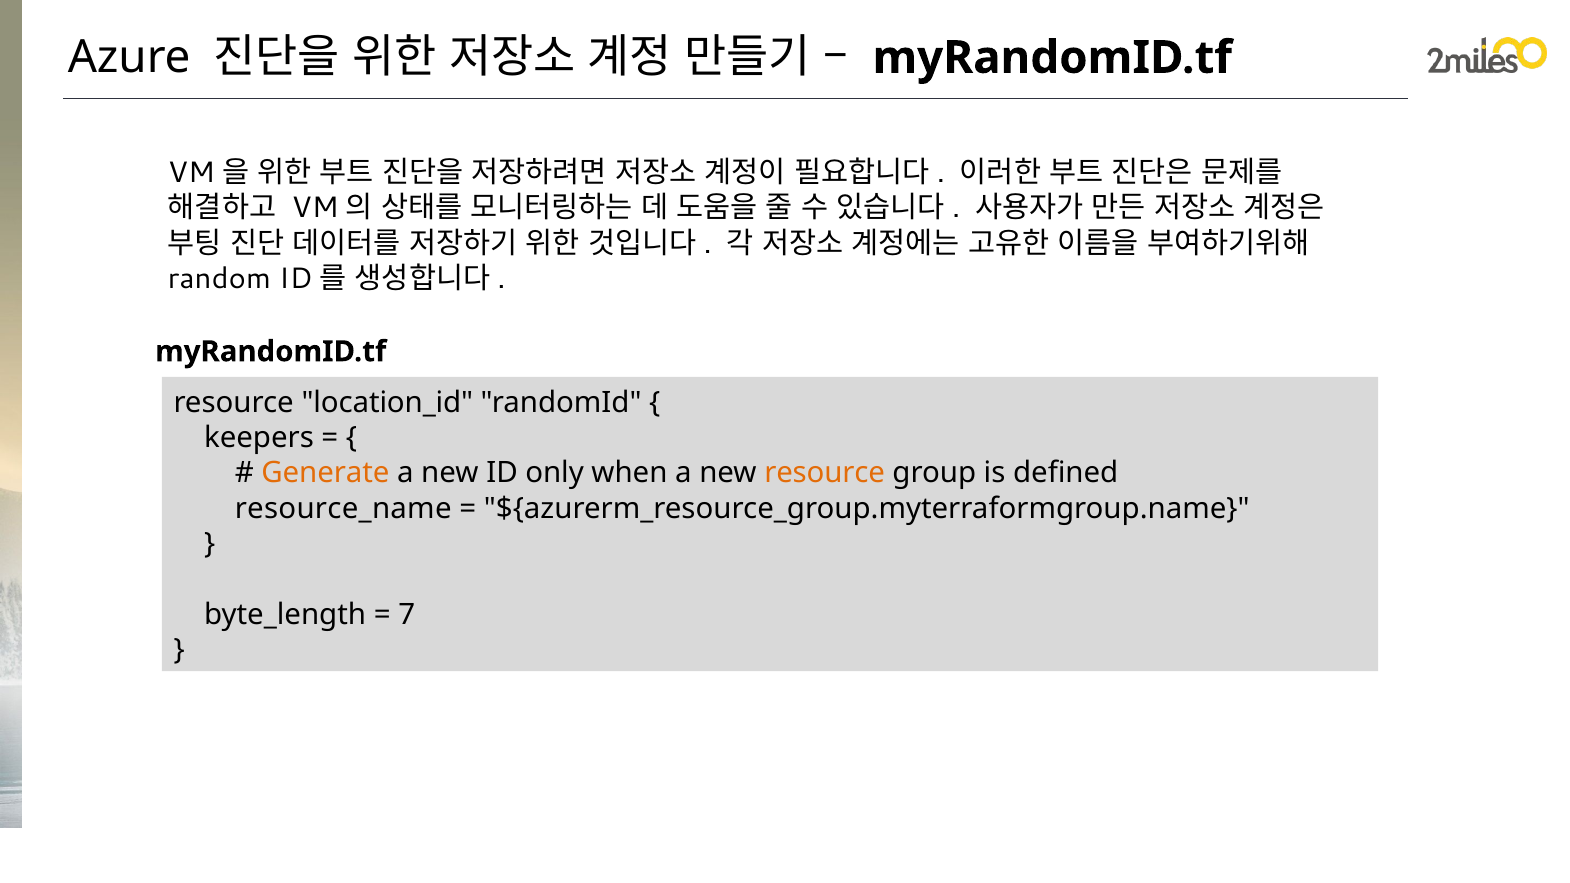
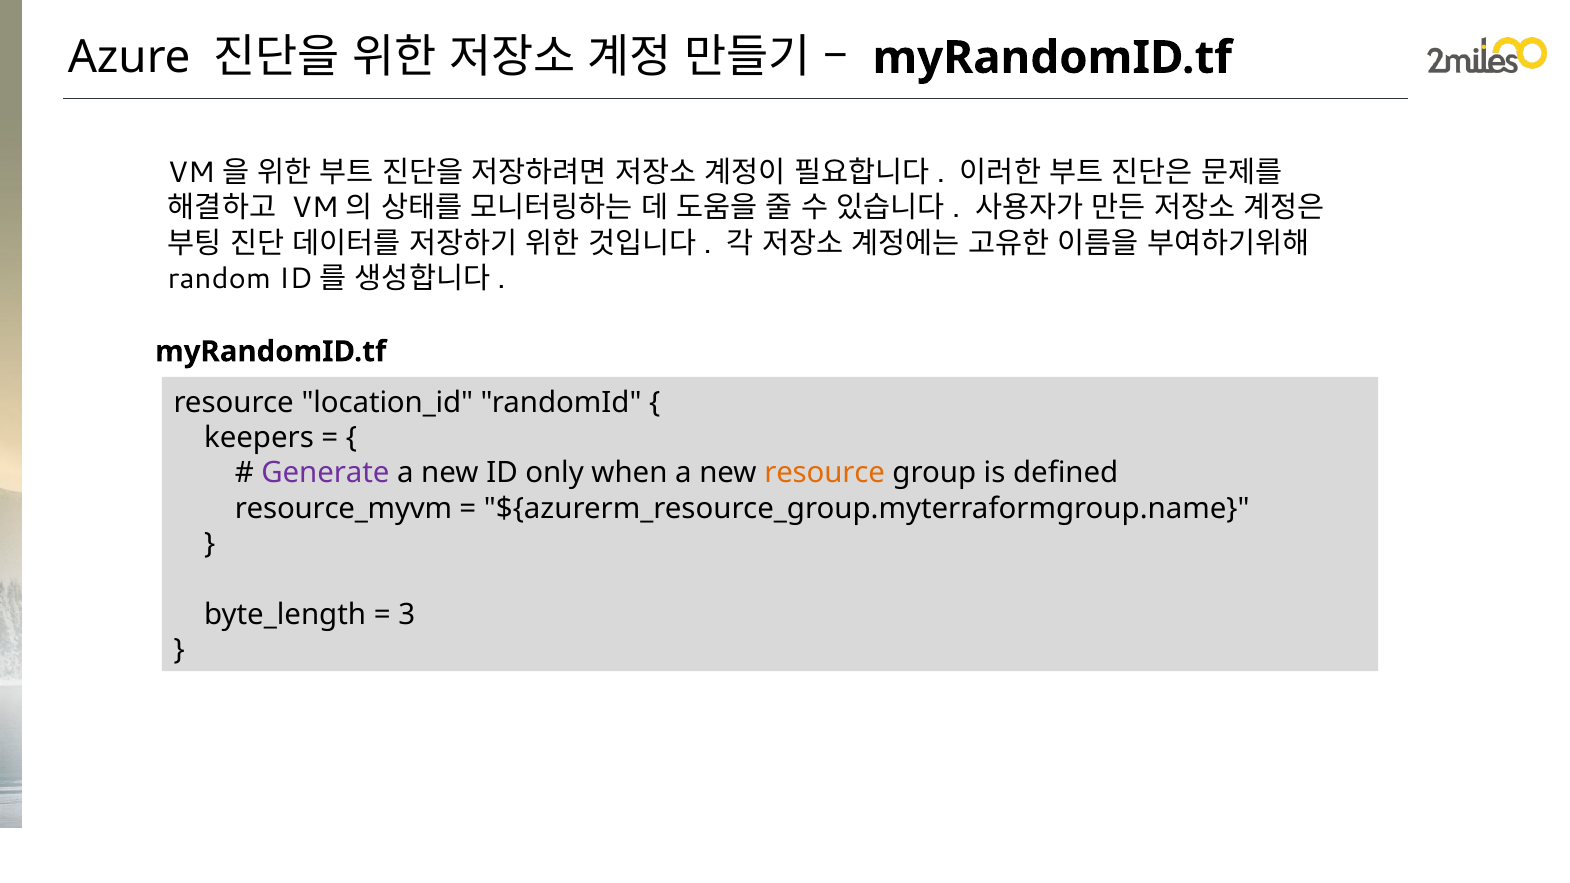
Generate colour: orange -> purple
resource_name: resource_name -> resource_myvm
7: 7 -> 3
